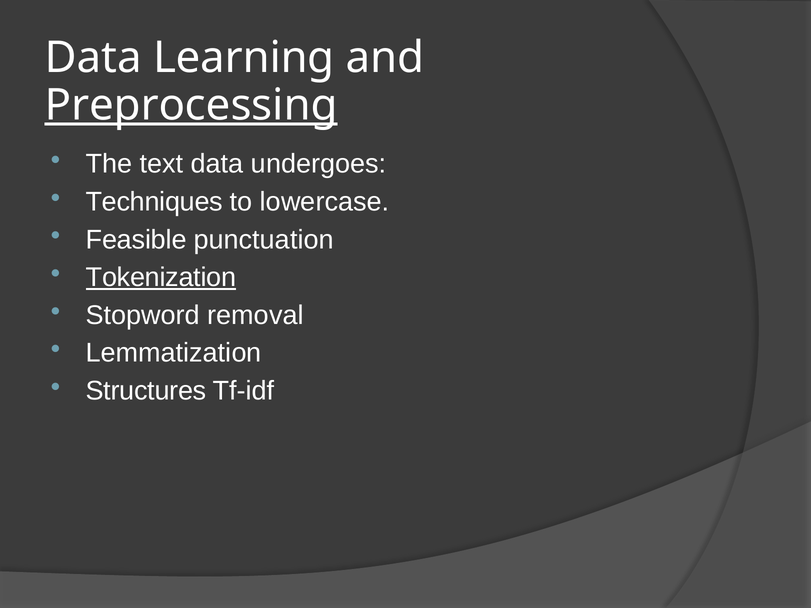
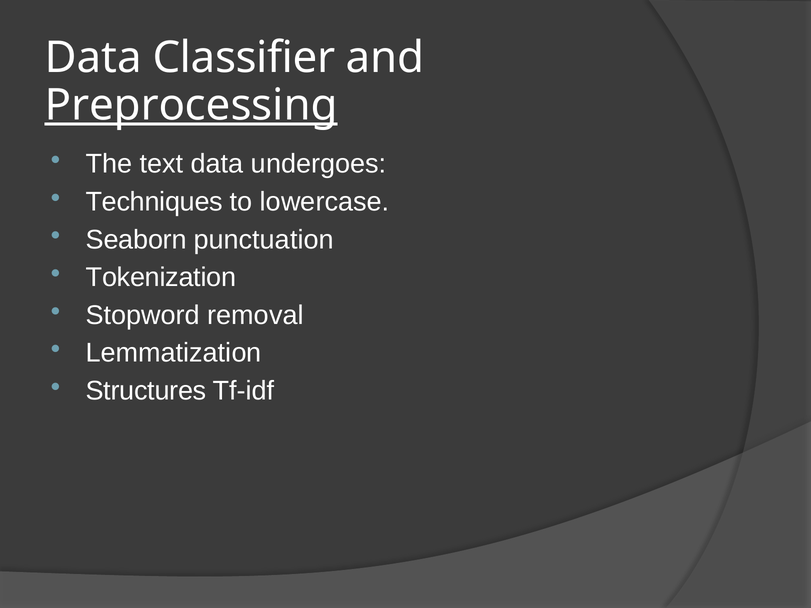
Learning: Learning -> Classifier
Feasible: Feasible -> Seaborn
Tokenization underline: present -> none
